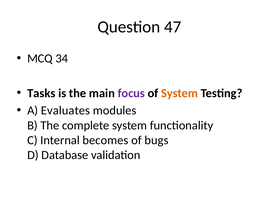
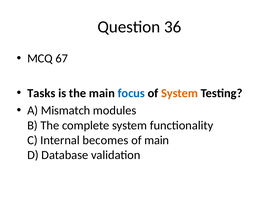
47: 47 -> 36
34: 34 -> 67
focus colour: purple -> blue
Evaluates: Evaluates -> Mismatch
of bugs: bugs -> main
